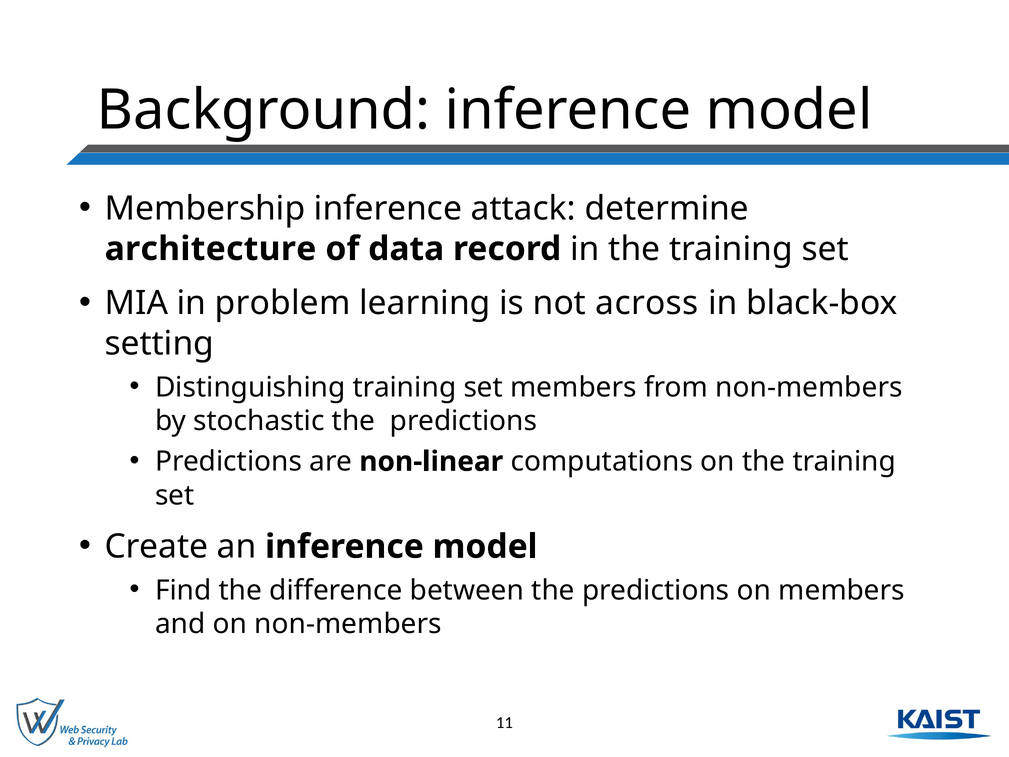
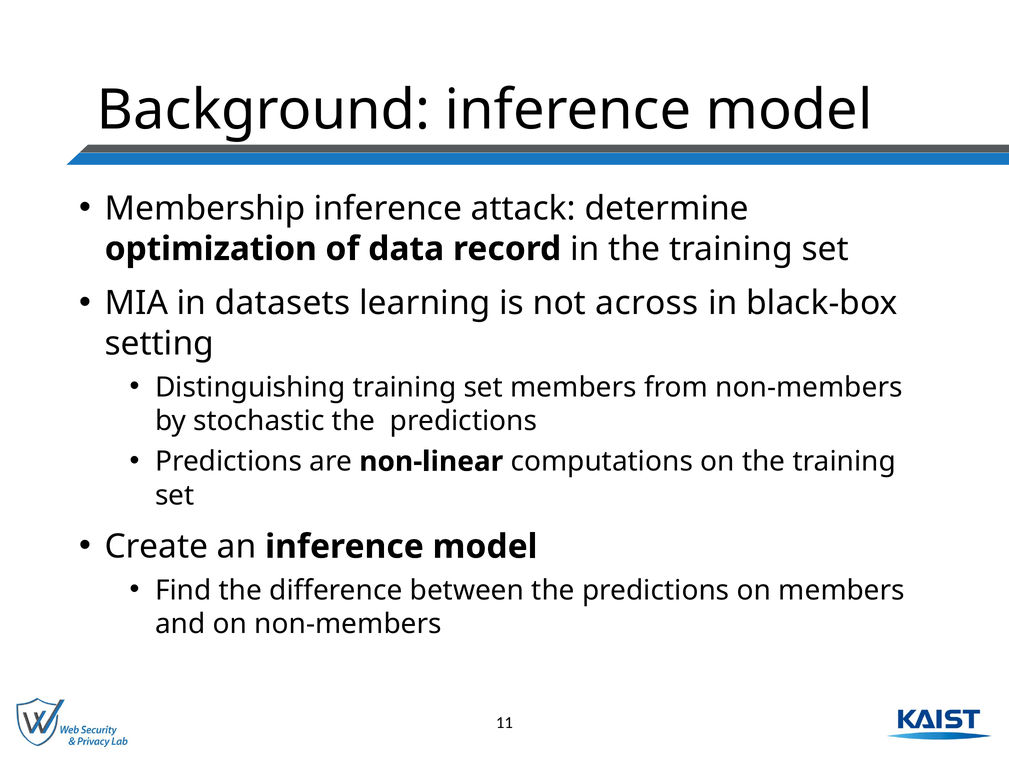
architecture: architecture -> optimization
problem: problem -> datasets
